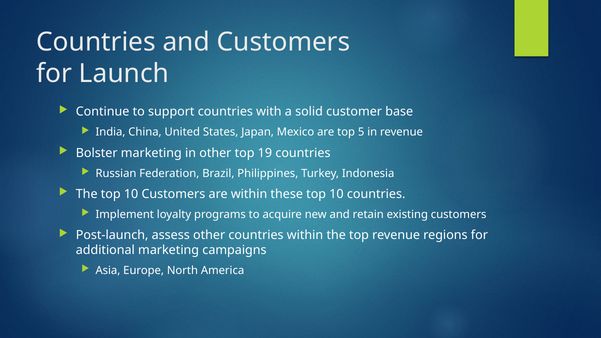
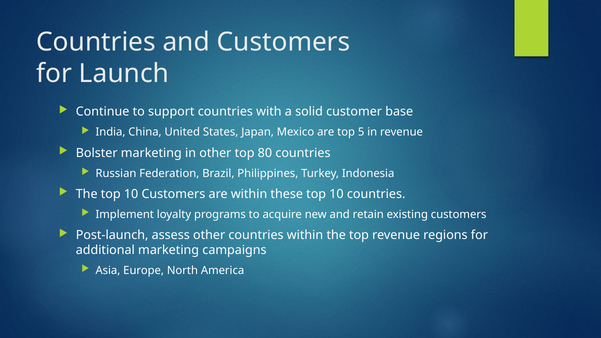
19: 19 -> 80
